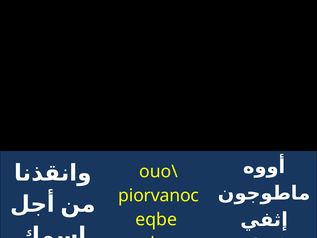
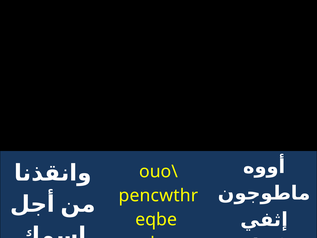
piorvanoc: piorvanoc -> pencwthr
